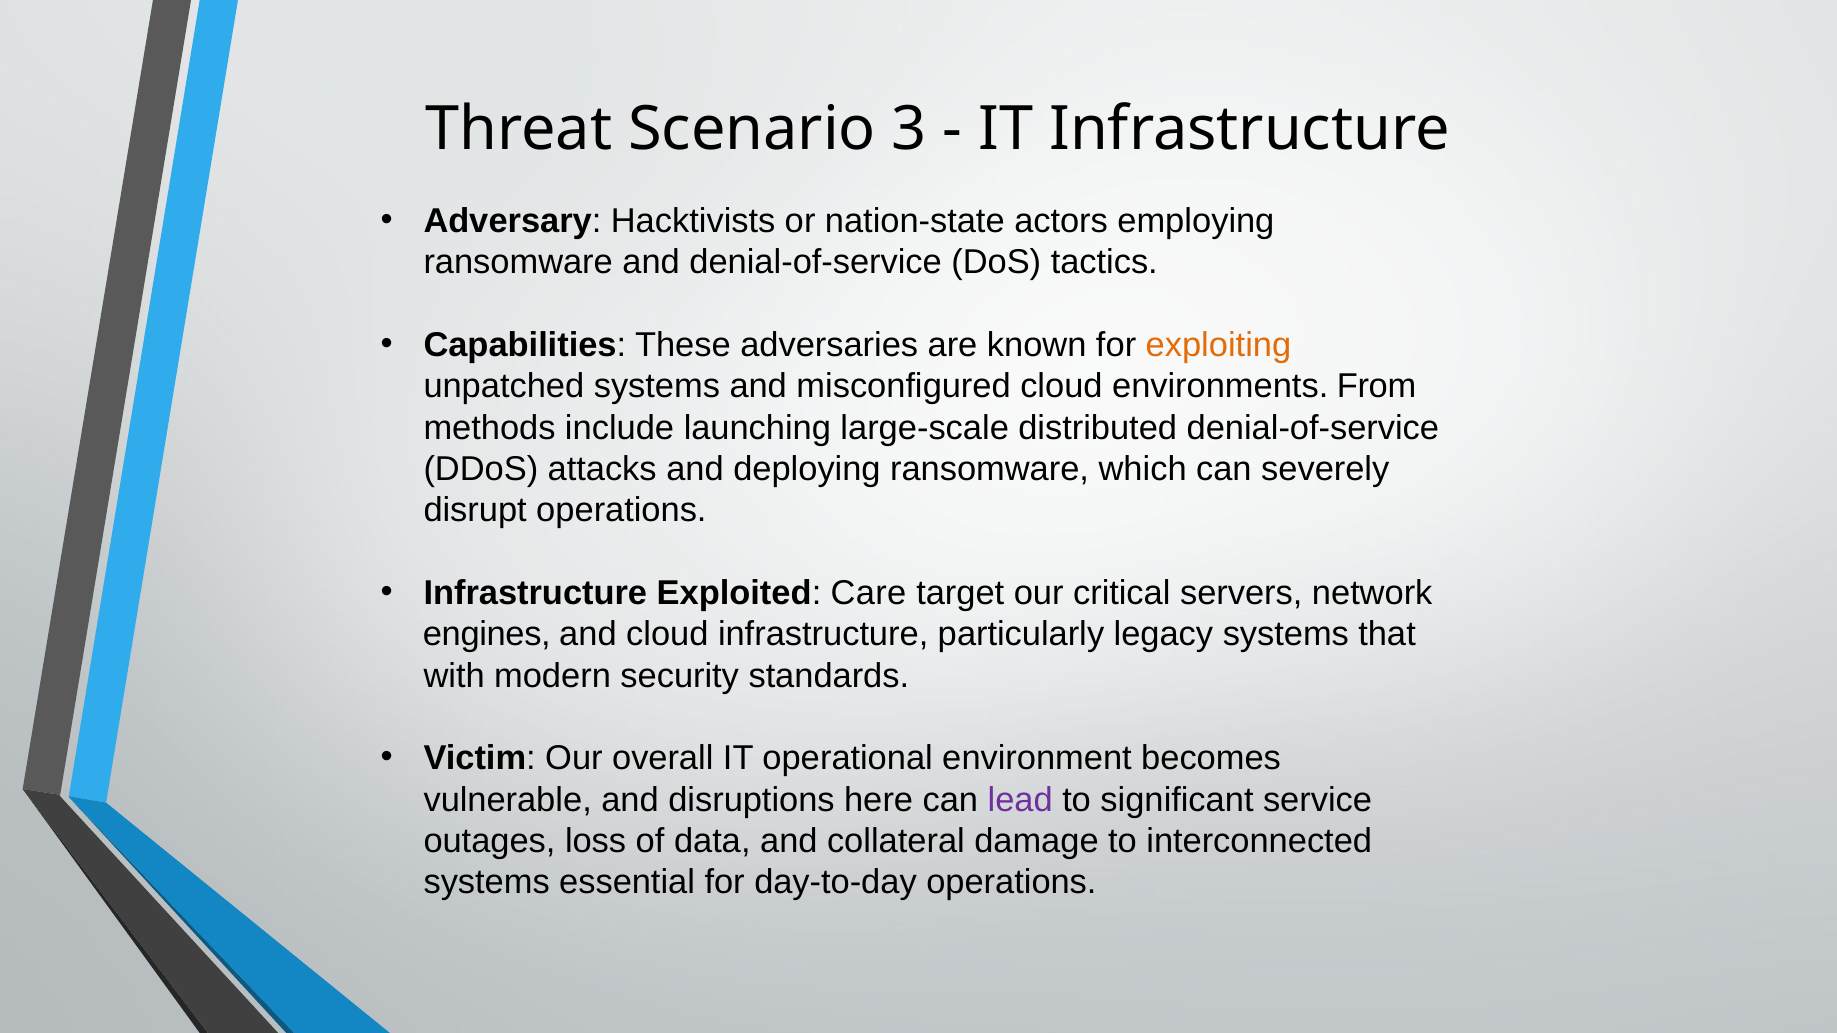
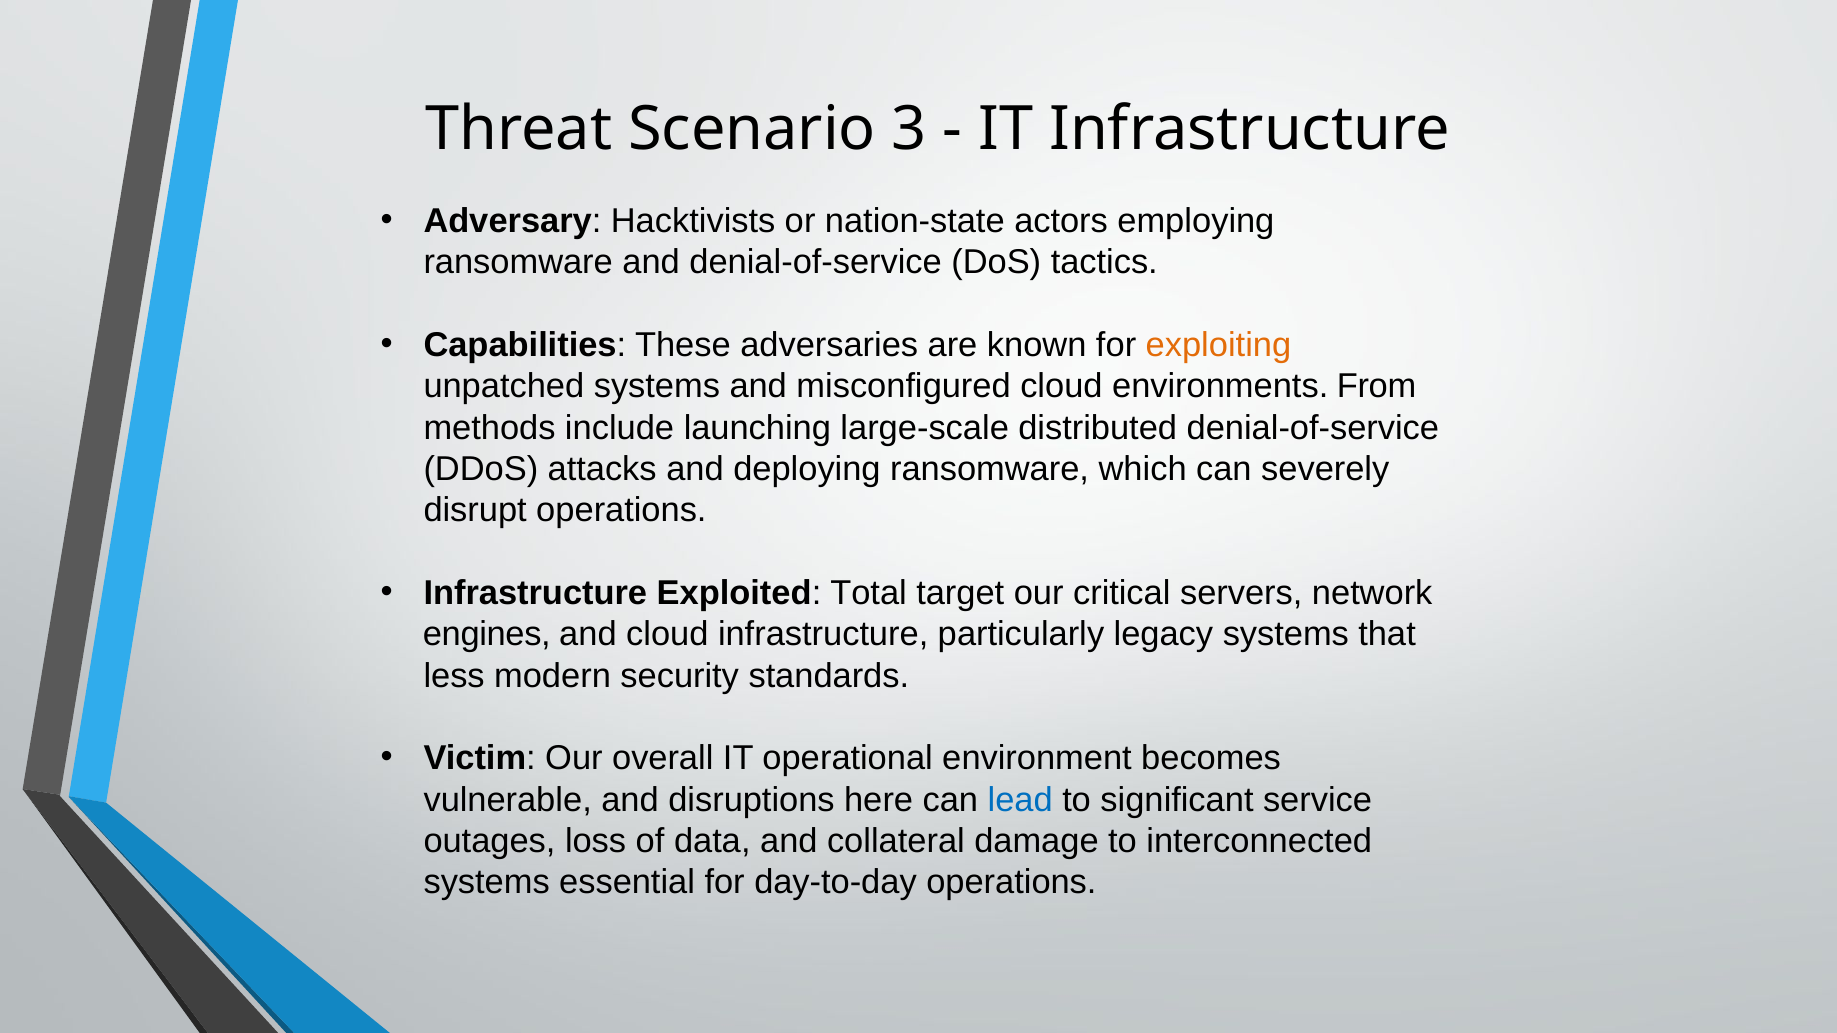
Care: Care -> Total
with: with -> less
lead colour: purple -> blue
